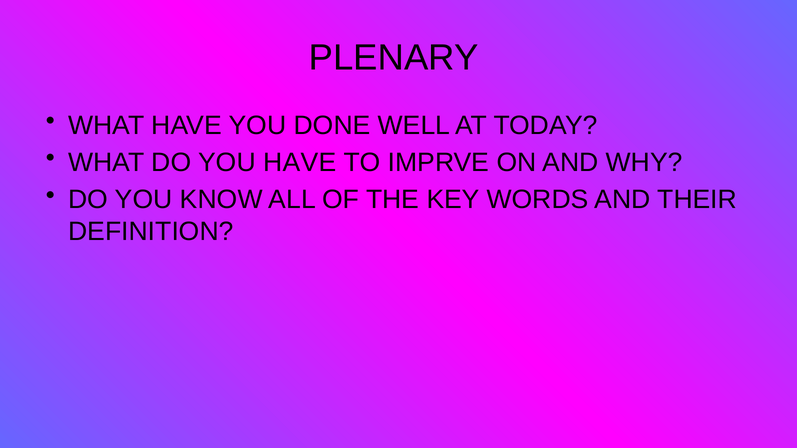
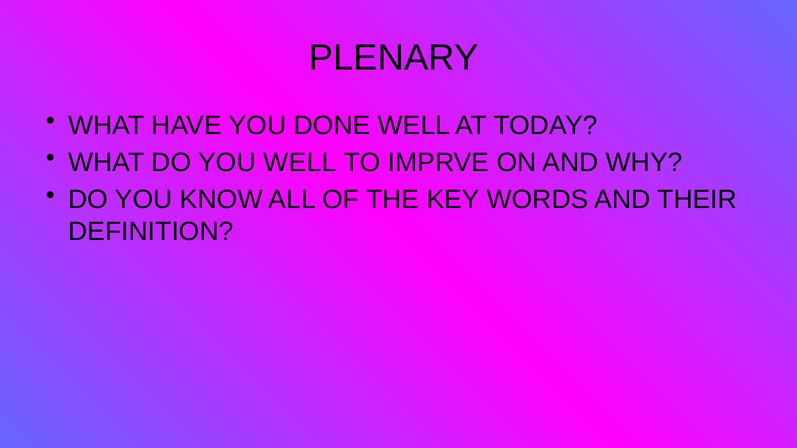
YOU HAVE: HAVE -> WELL
